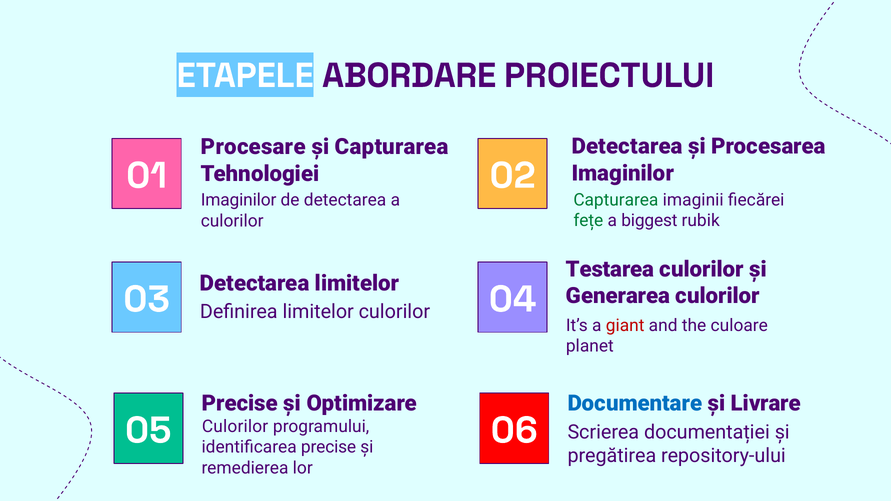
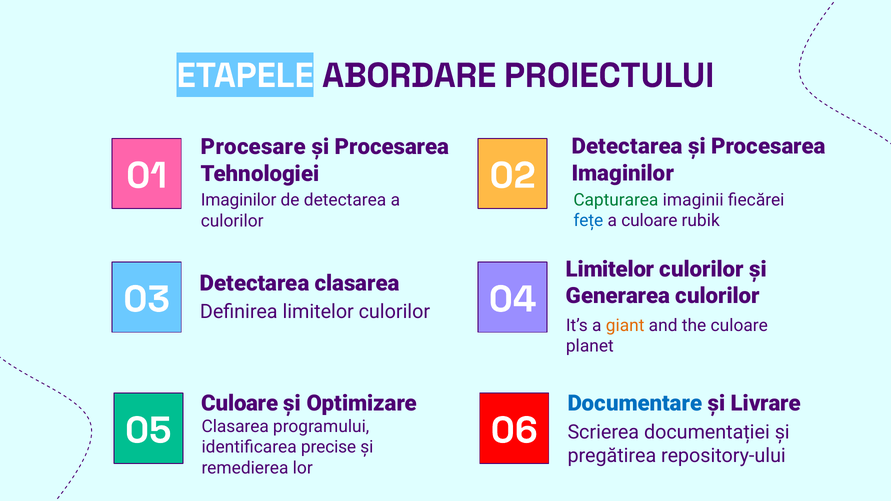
Capturarea at (392, 147): Capturarea -> Procesarea
fețe colour: green -> blue
a biggest: biggest -> culoare
Testarea at (610, 270): Testarea -> Limitelor
Detectarea limitelor: limitelor -> clasarea
giant colour: red -> orange
Precise at (240, 404): Precise -> Culoare
Culorilor at (235, 426): Culorilor -> Clasarea
